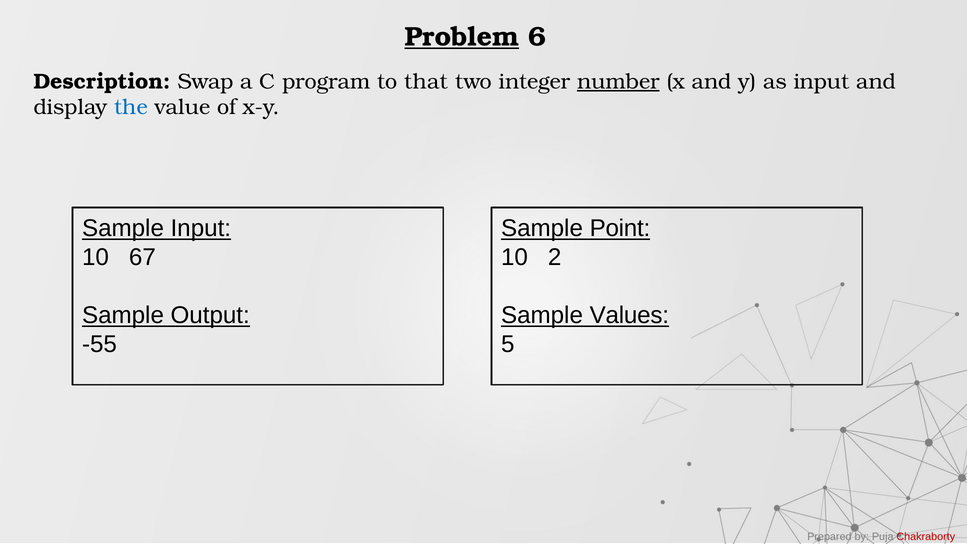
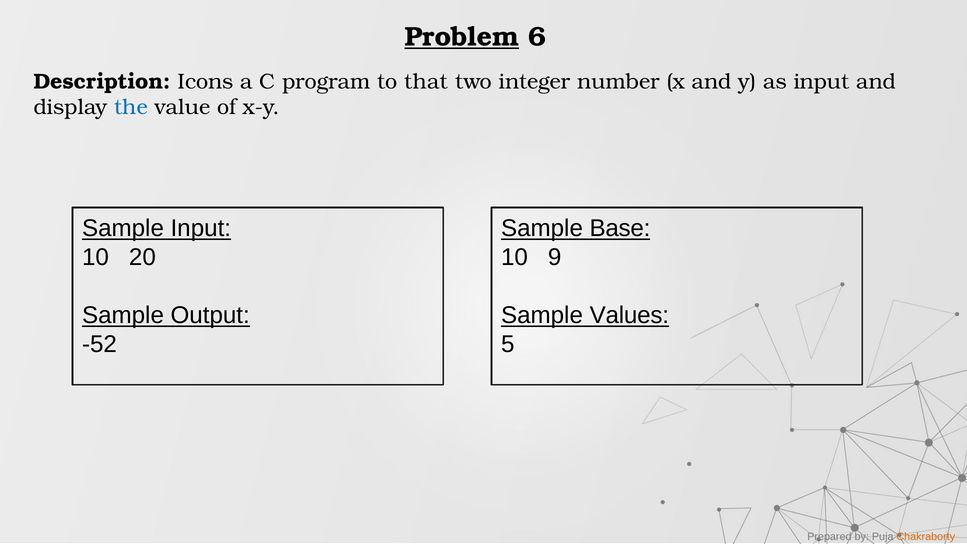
Swap: Swap -> Icons
number underline: present -> none
Point: Point -> Base
67: 67 -> 20
2: 2 -> 9
-55: -55 -> -52
Chakraborty colour: red -> orange
